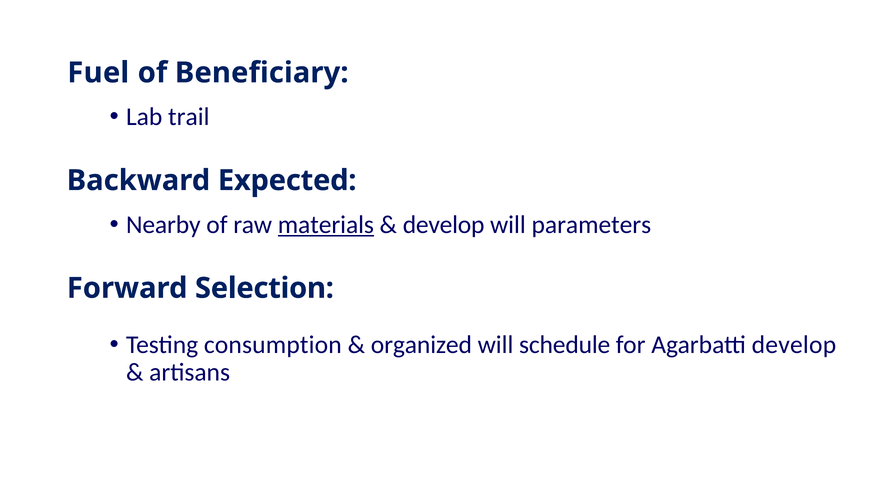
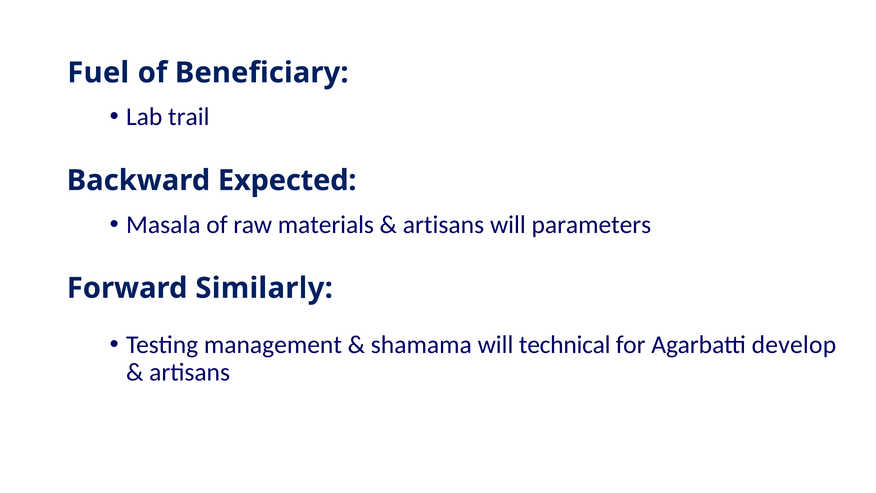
Nearby: Nearby -> Masala
materials underline: present -> none
develop at (444, 224): develop -> artisans
Selection: Selection -> Similarly
consumption: consumption -> management
organized: organized -> shamama
schedule: schedule -> technical
